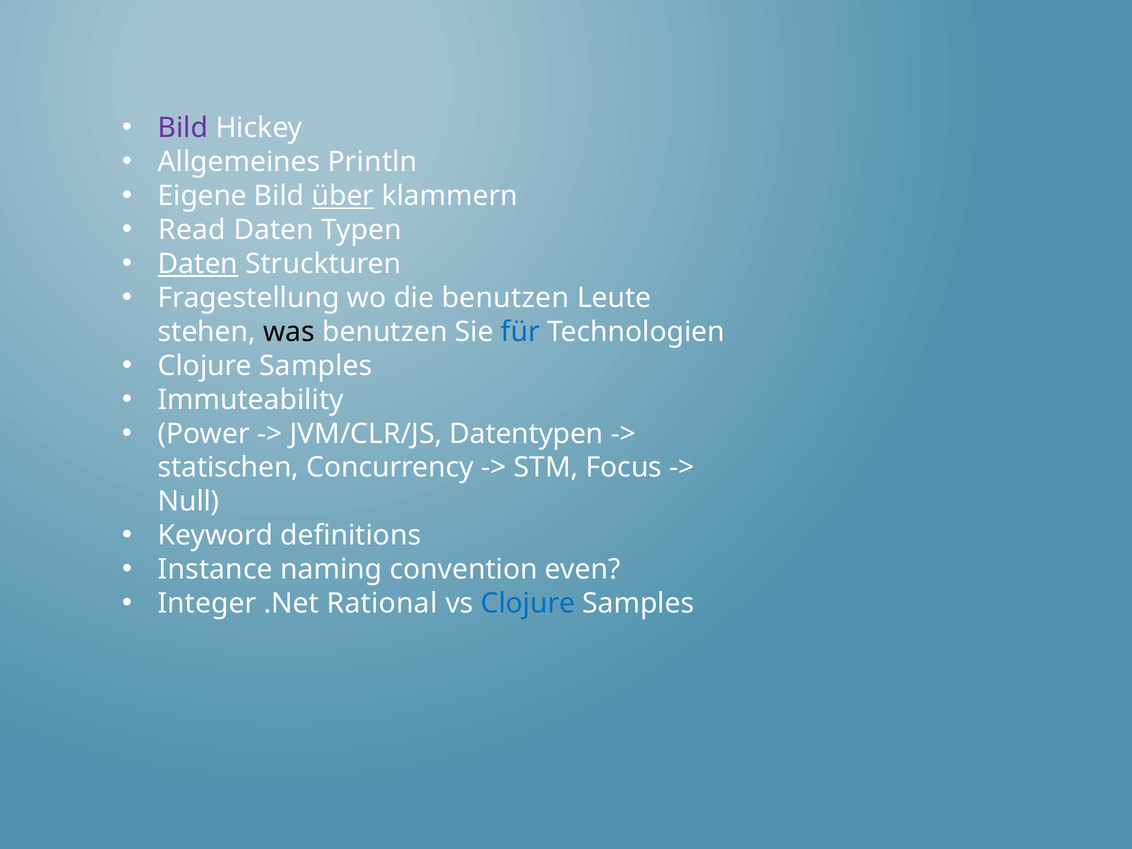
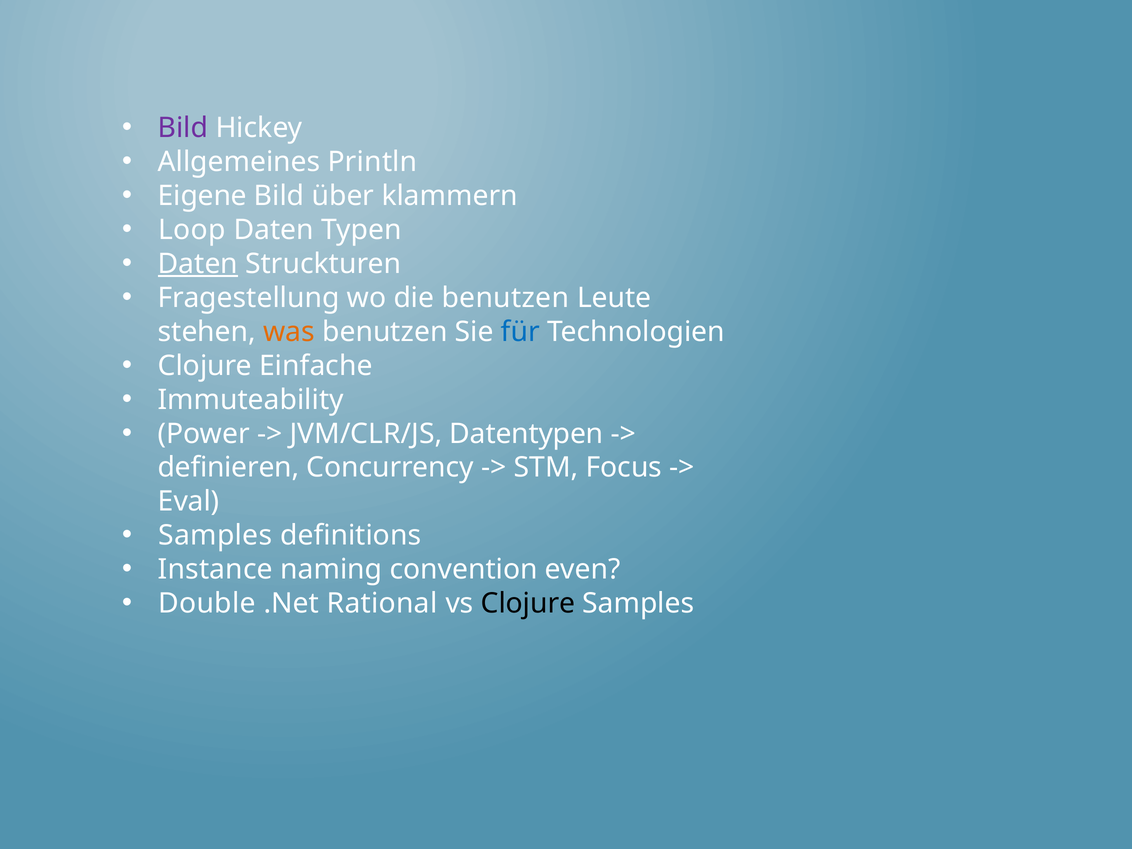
über underline: present -> none
Read: Read -> Loop
was colour: black -> orange
Samples at (316, 366): Samples -> Einfache
statischen: statischen -> definieren
Null: Null -> Eval
Keyword at (216, 536): Keyword -> Samples
Integer: Integer -> Double
Clojure at (528, 604) colour: blue -> black
